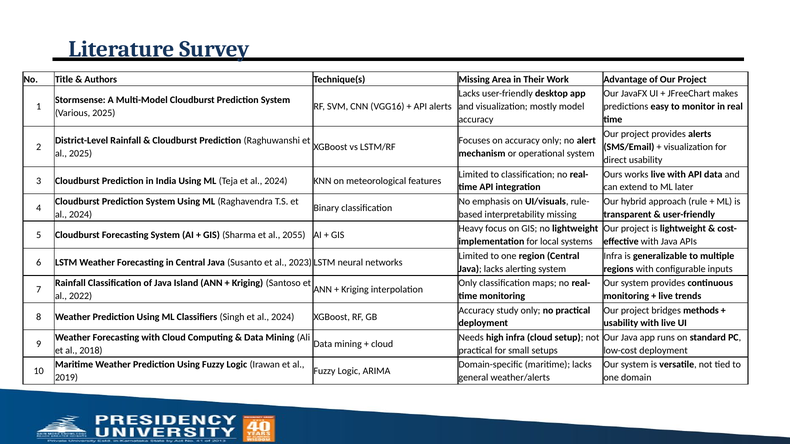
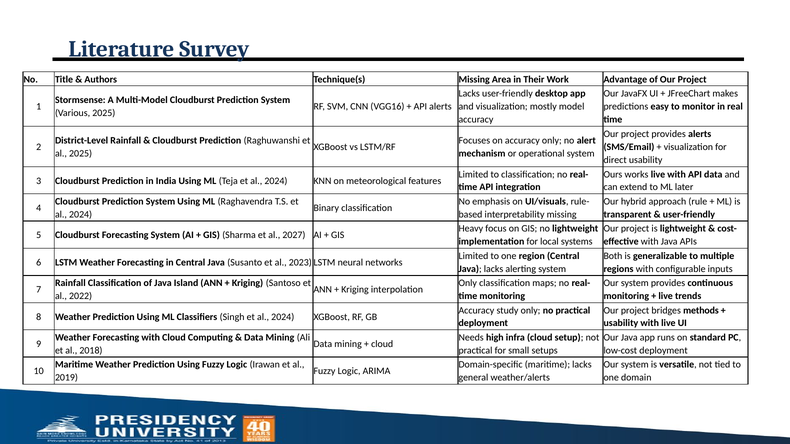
2055: 2055 -> 2027
Infra at (613, 256): Infra -> Both
